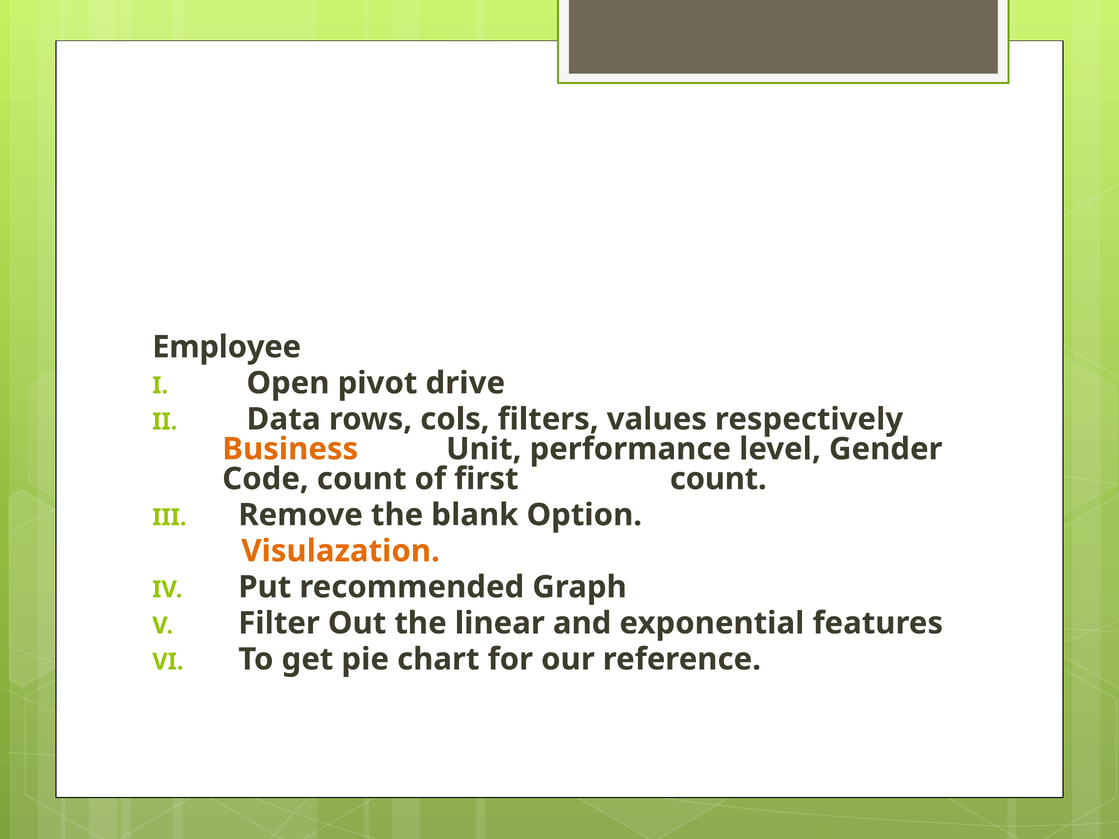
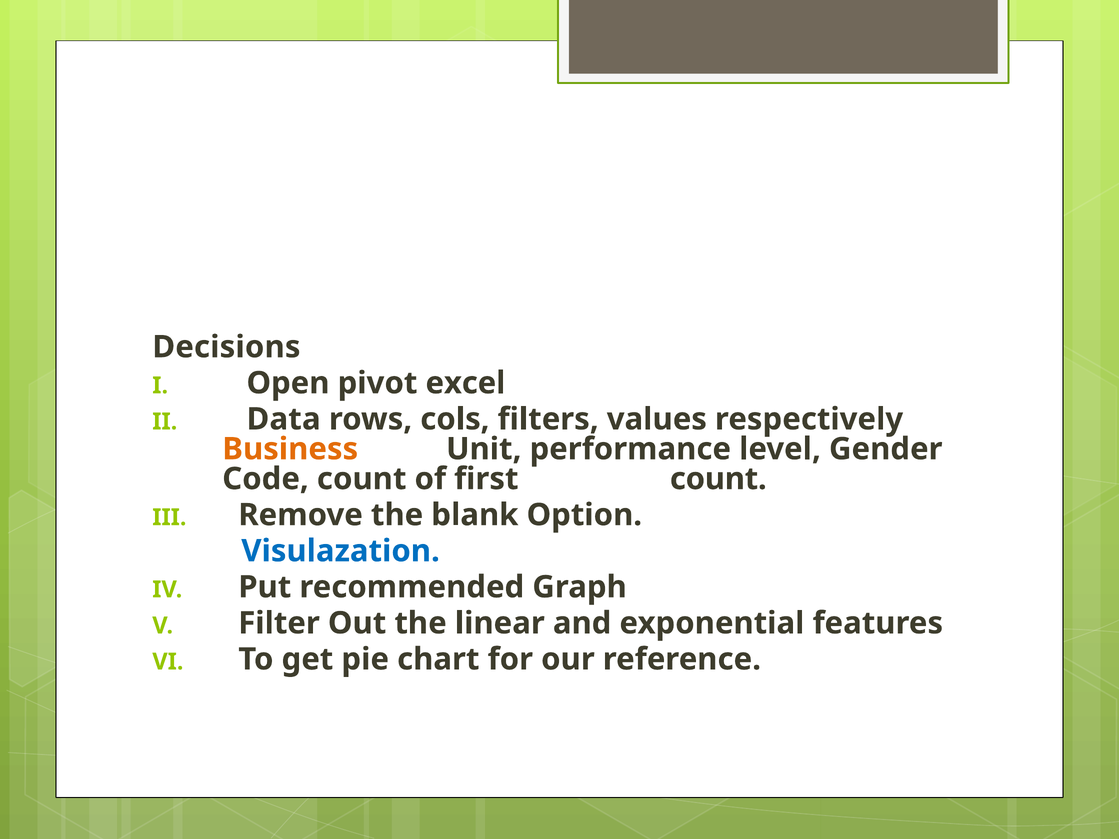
Employee: Employee -> Decisions
drive: drive -> excel
Visulazation colour: orange -> blue
